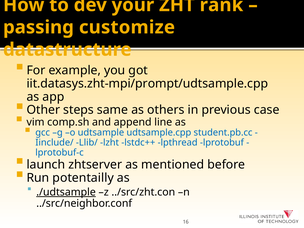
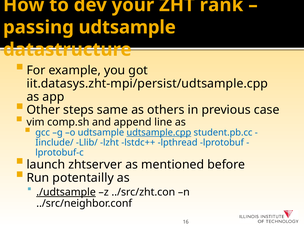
passing customize: customize -> udtsample
iit.datasys.zht-mpi/prompt/udtsample.cpp: iit.datasys.zht-mpi/prompt/udtsample.cpp -> iit.datasys.zht-mpi/persist/udtsample.cpp
udtsample.cpp underline: none -> present
